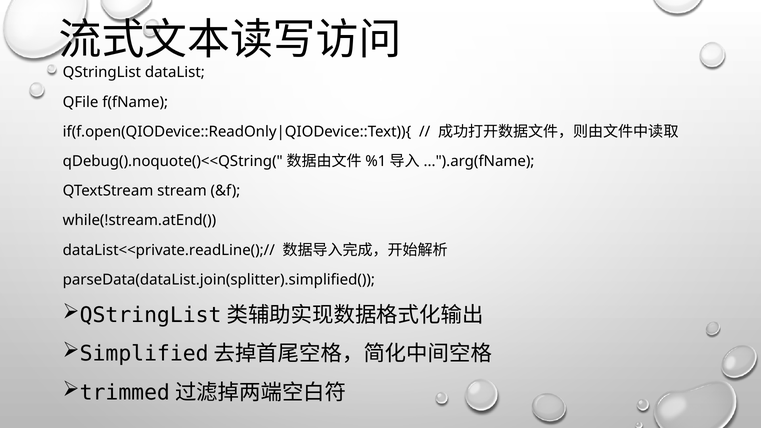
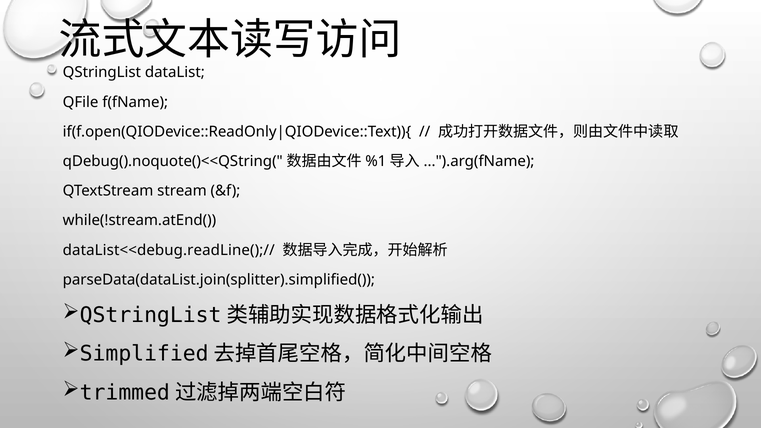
dataList<<private.readLine();//: dataList<<private.readLine();// -> dataList<<debug.readLine();//
